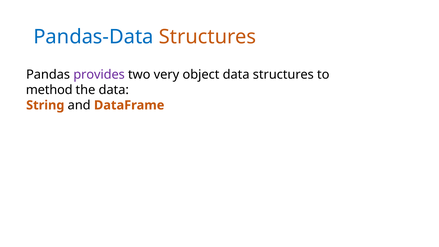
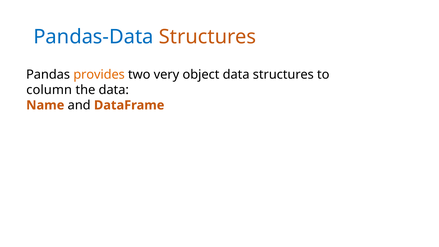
provides colour: purple -> orange
method: method -> column
String: String -> Name
